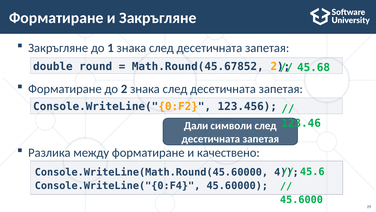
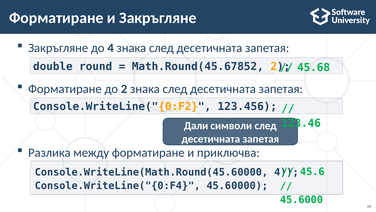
до 1: 1 -> 4
качествено: качествено -> приключва
